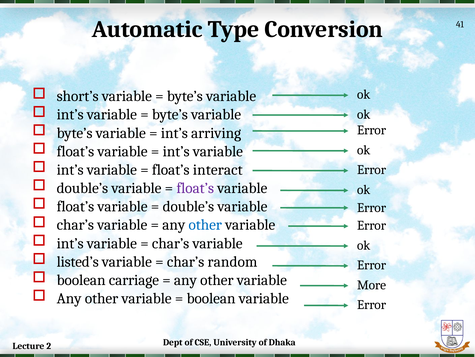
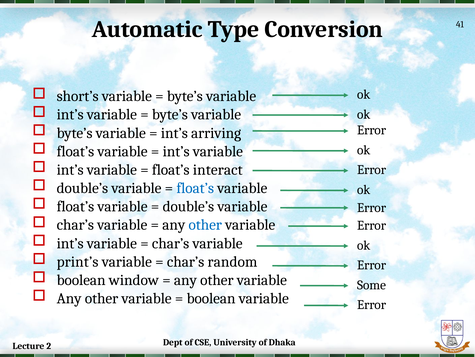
float’s at (195, 188) colour: purple -> blue
listed’s: listed’s -> print’s
carriage: carriage -> window
More: More -> Some
